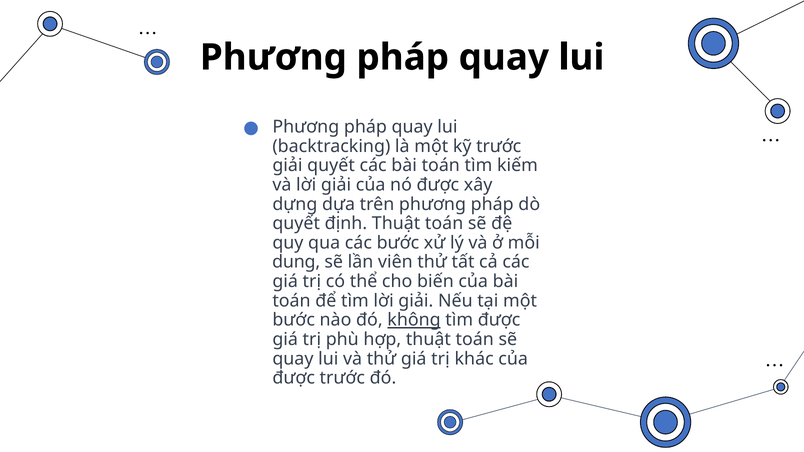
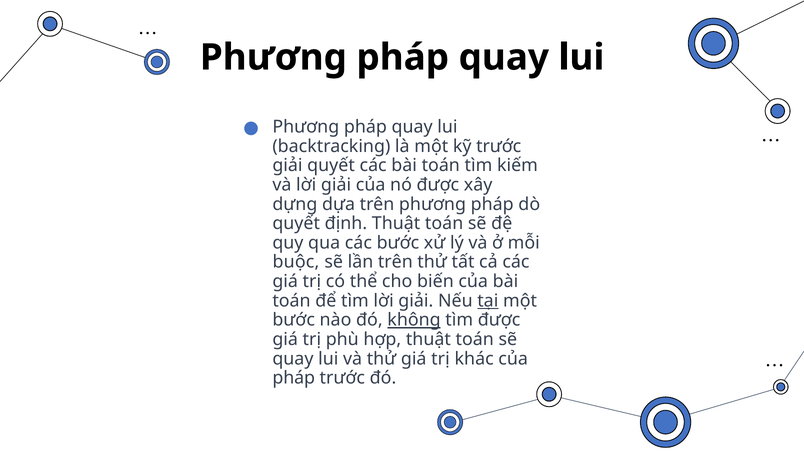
dung: dung -> buộc
lần viên: viên -> trên
tại underline: none -> present
được at (294, 378): được -> pháp
